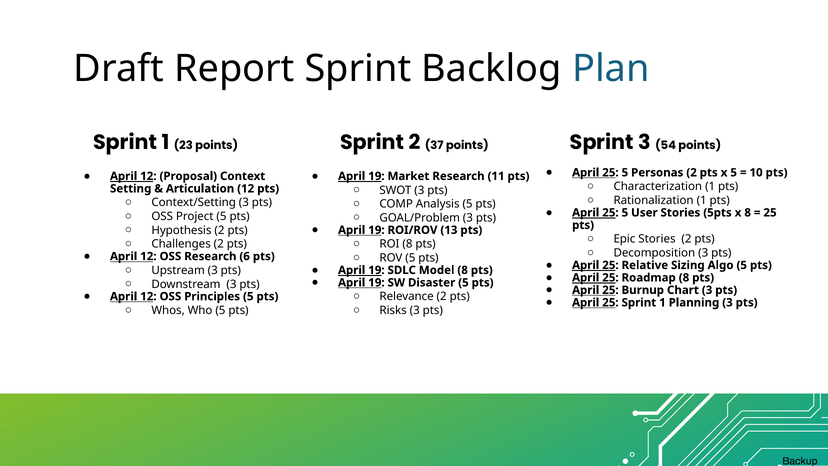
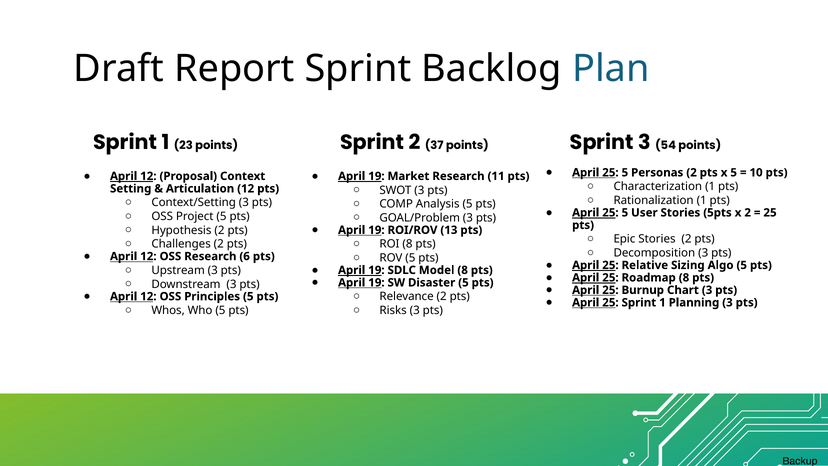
x 8: 8 -> 2
